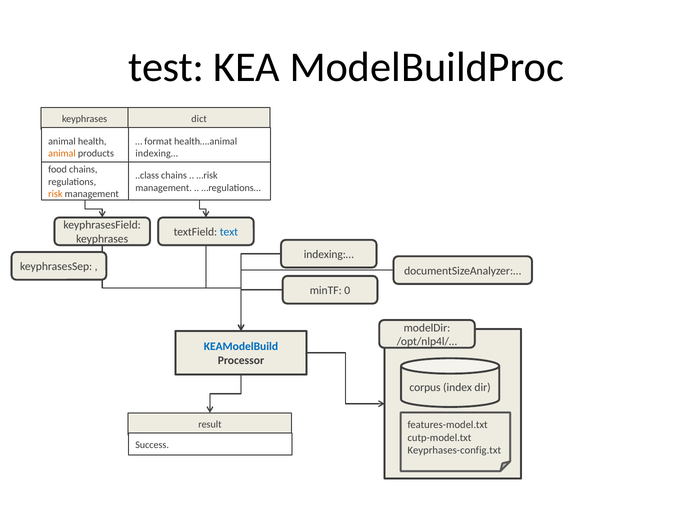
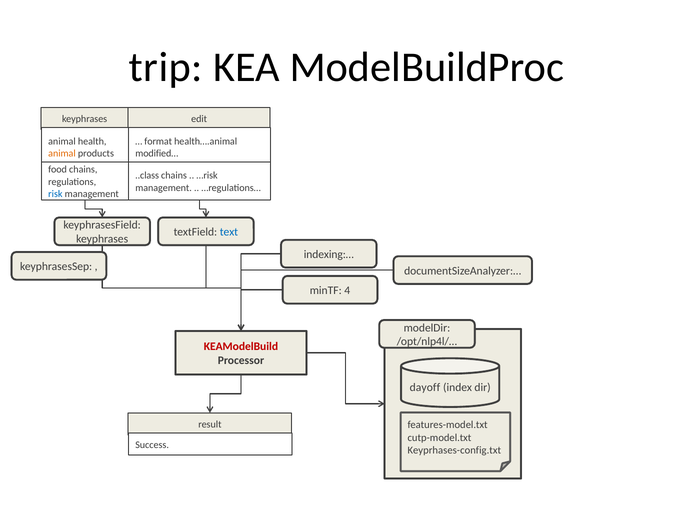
test: test -> trip
dict: dict -> edit
indexing…: indexing… -> modified…
risk colour: orange -> blue
0: 0 -> 4
KEAModelBuild colour: blue -> red
corpus: corpus -> dayoff
